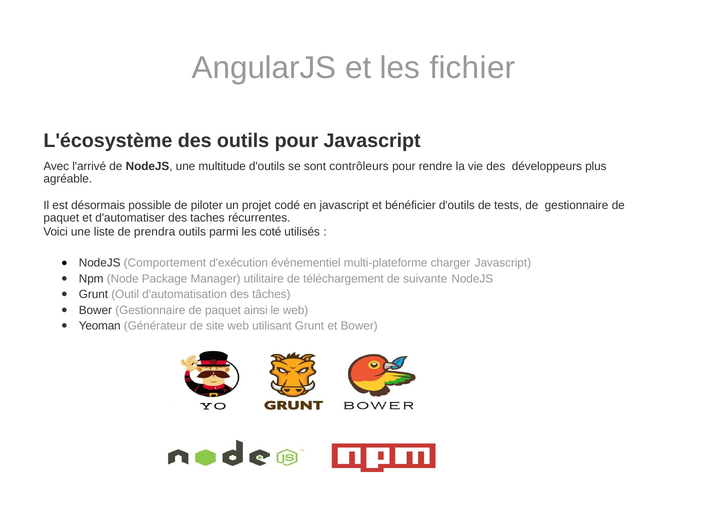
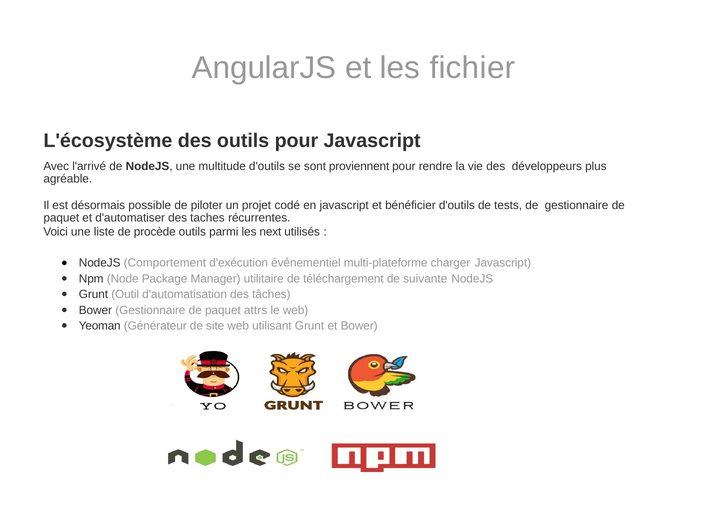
contrôleurs: contrôleurs -> proviennent
prendra: prendra -> procède
coté: coté -> next
ainsi: ainsi -> attrs
